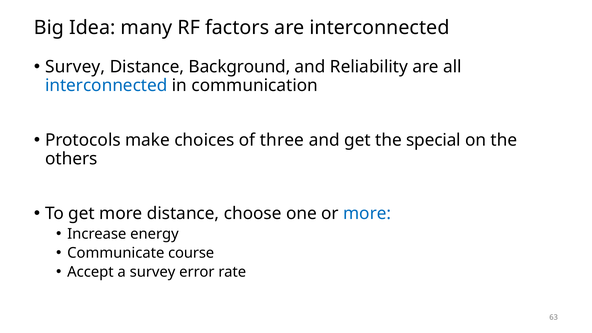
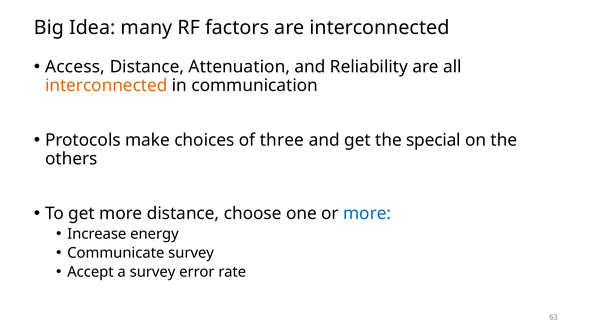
Survey at (75, 67): Survey -> Access
Background: Background -> Attenuation
interconnected at (106, 86) colour: blue -> orange
Communicate course: course -> survey
